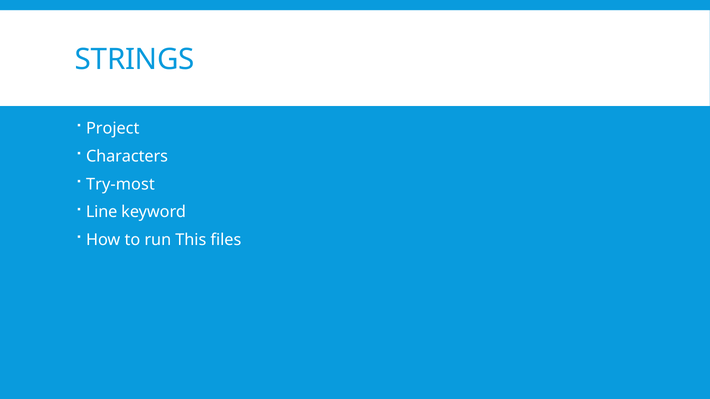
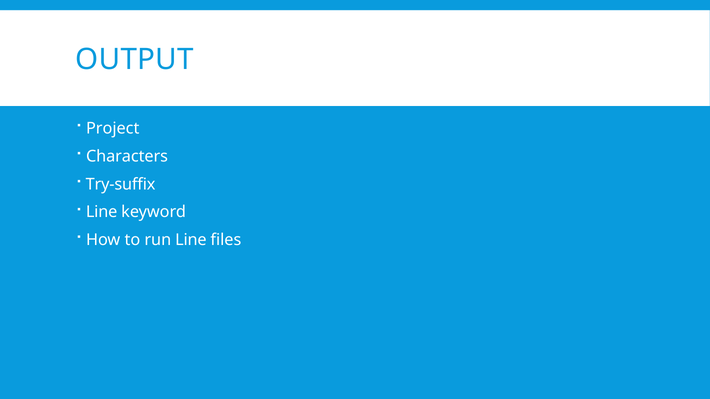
STRINGS: STRINGS -> OUTPUT
Try-most: Try-most -> Try-suffix
run This: This -> Line
